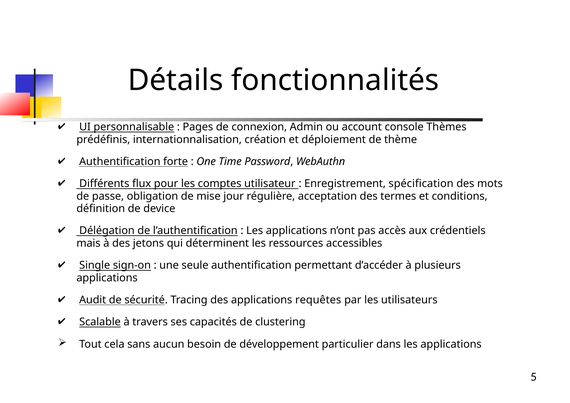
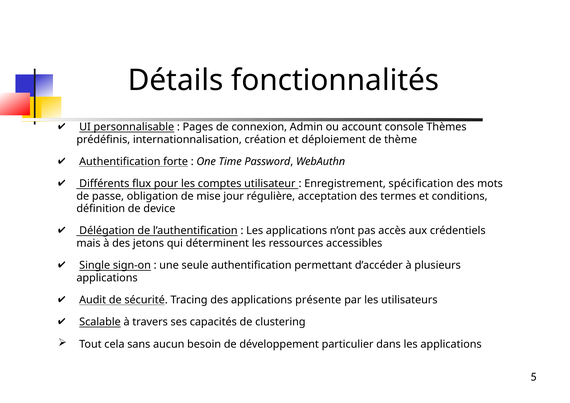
requêtes: requêtes -> présente
